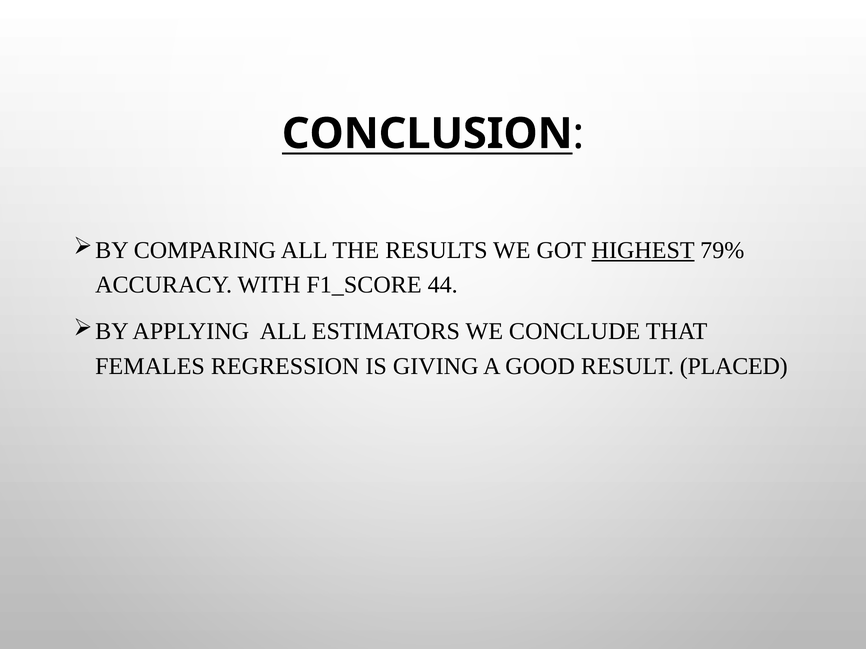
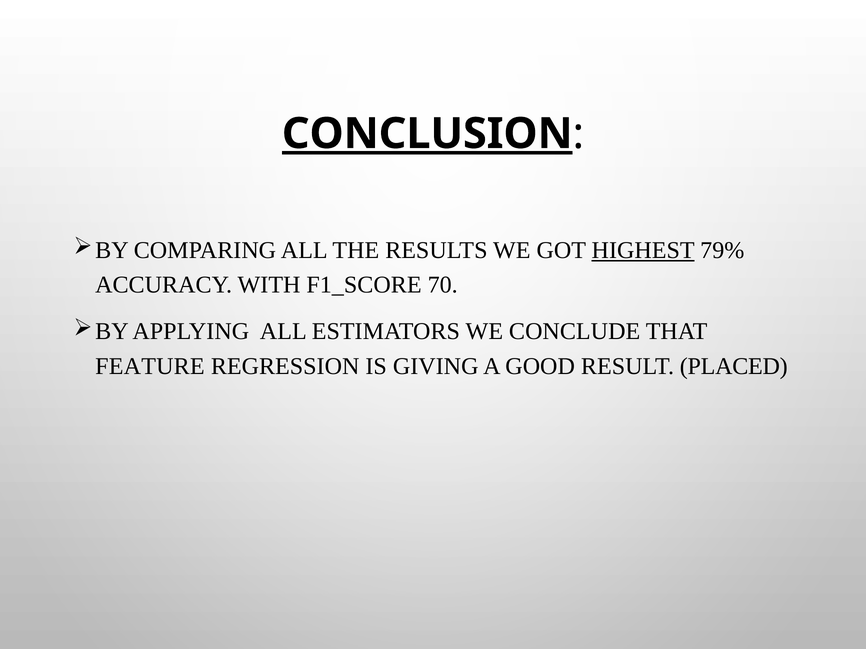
CONCLUSION underline: none -> present
44: 44 -> 70
FEMALES: FEMALES -> FEATURE
